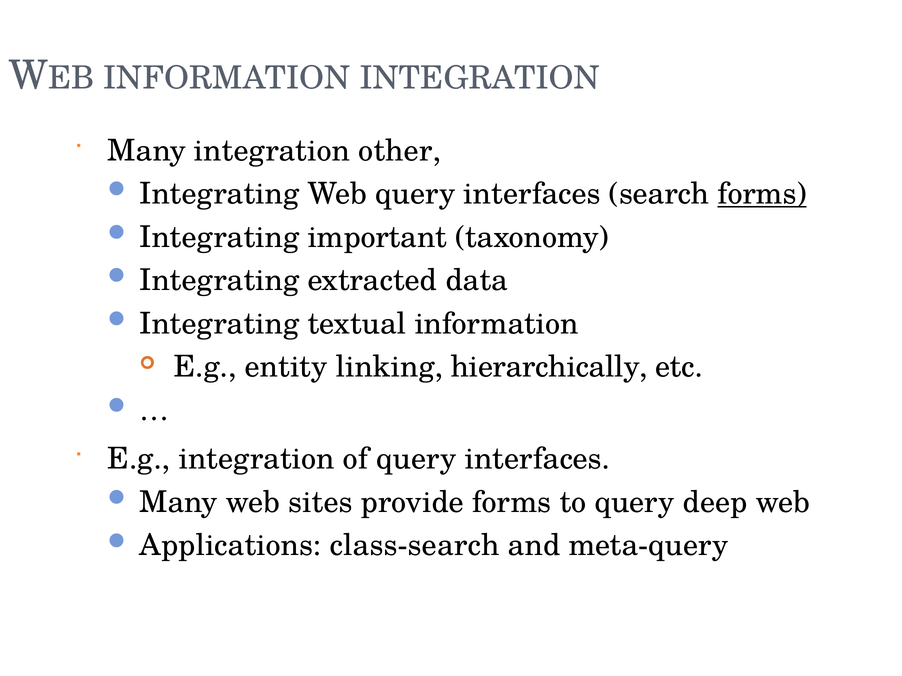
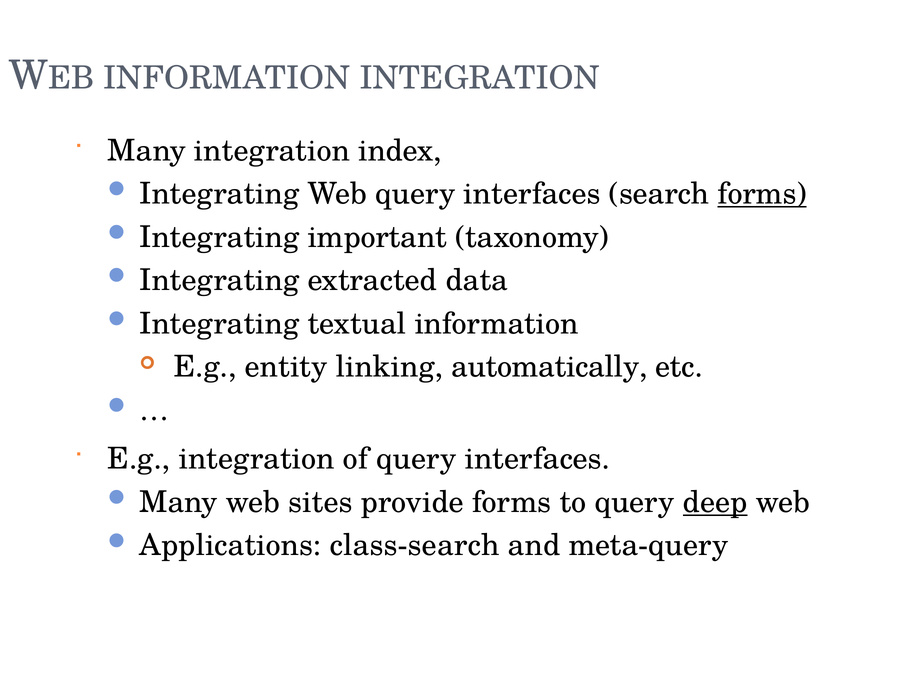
other: other -> index
hierarchically: hierarchically -> automatically
deep underline: none -> present
